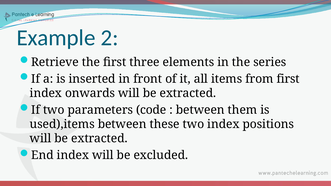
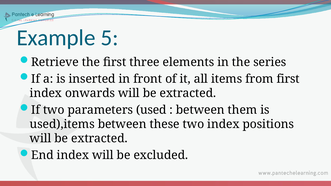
2: 2 -> 5
code: code -> used
